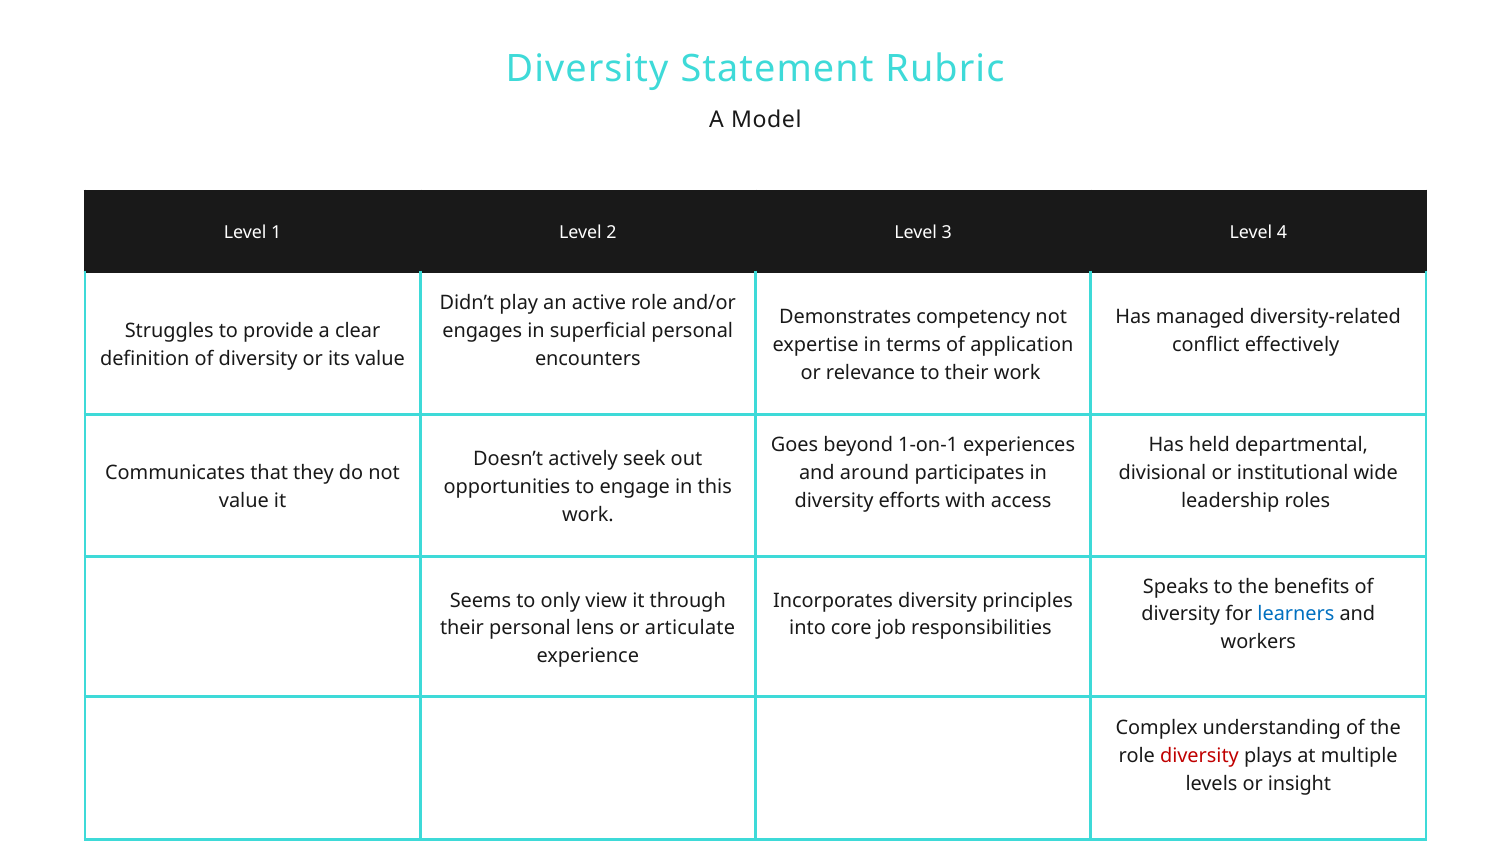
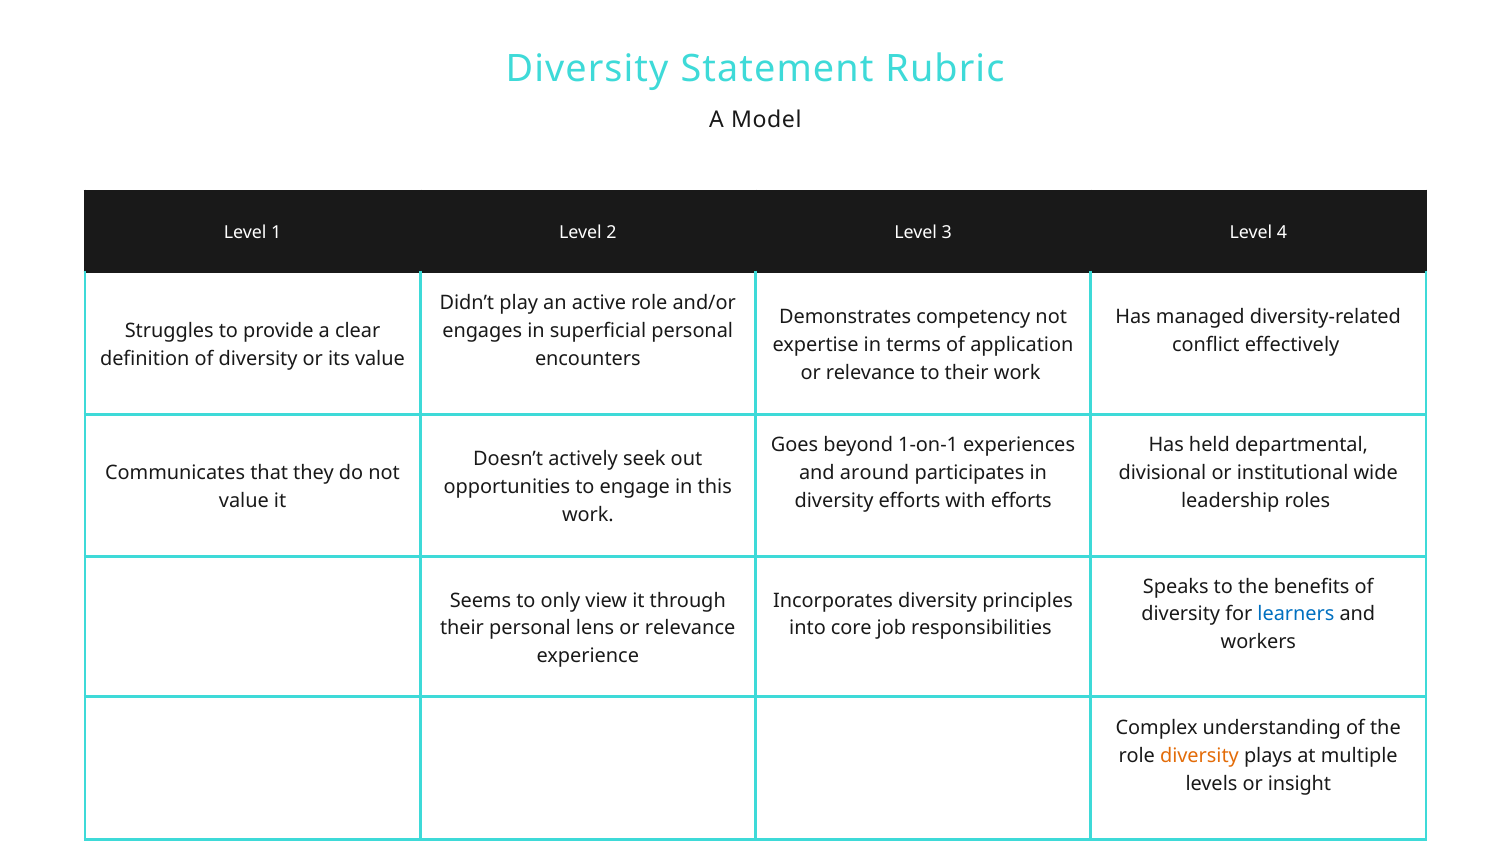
with access: access -> efforts
lens or articulate: articulate -> relevance
diversity at (1199, 756) colour: red -> orange
